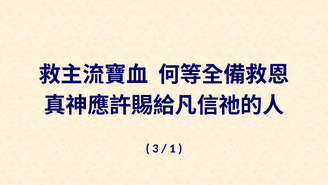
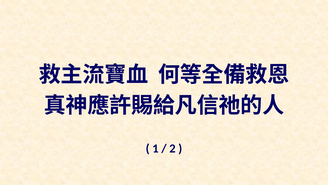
3: 3 -> 1
1: 1 -> 2
